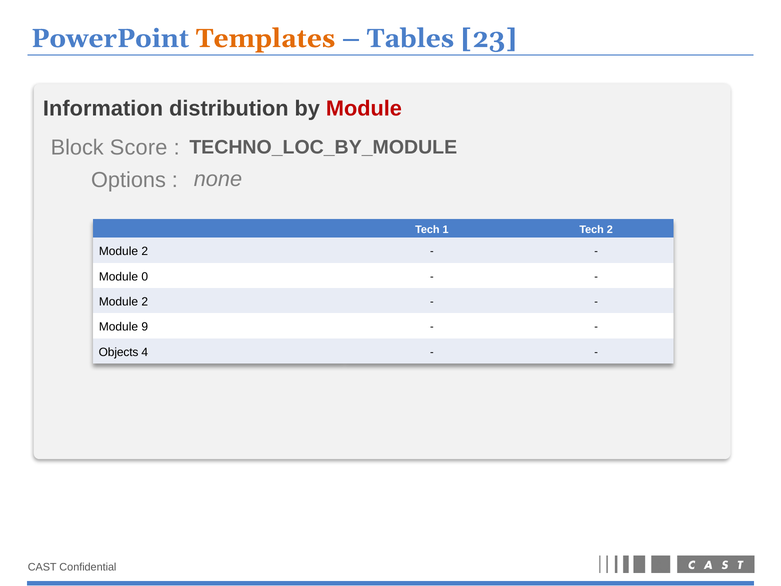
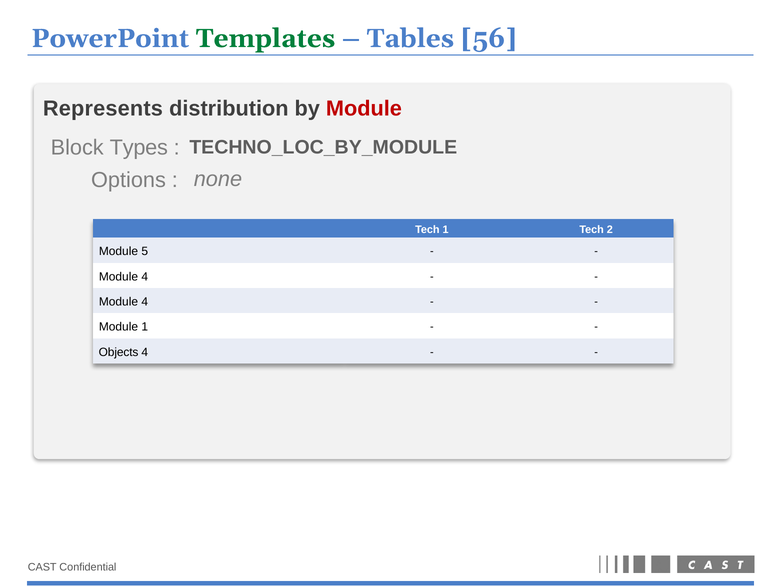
Templates colour: orange -> green
23: 23 -> 56
Information: Information -> Represents
Score: Score -> Types
2 at (145, 251): 2 -> 5
0 at (145, 276): 0 -> 4
2 at (145, 302): 2 -> 4
Module 9: 9 -> 1
